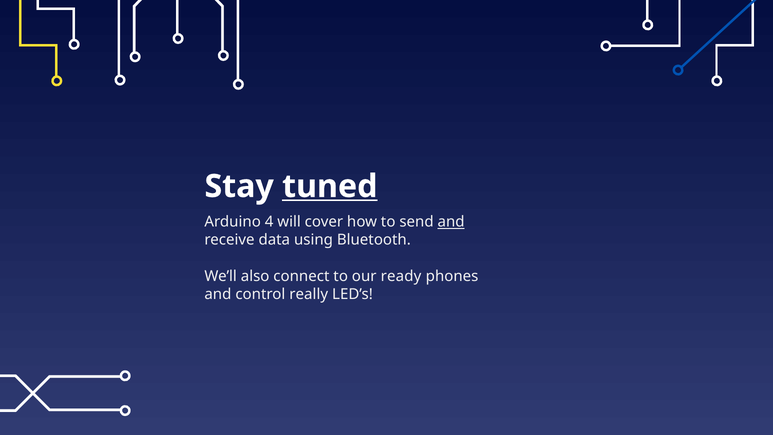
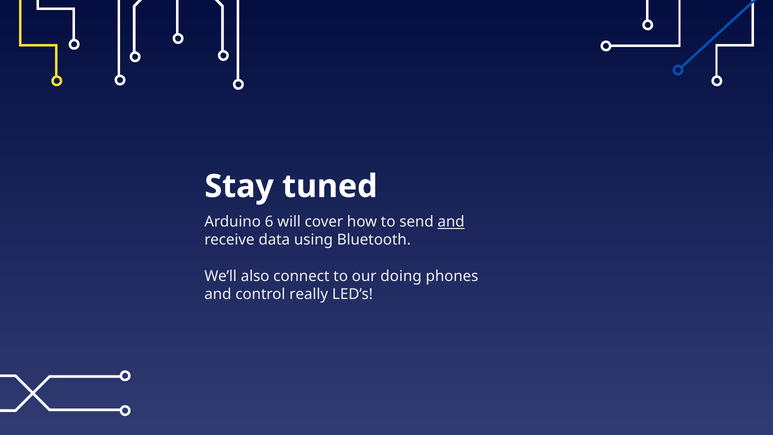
tuned underline: present -> none
4: 4 -> 6
ready: ready -> doing
